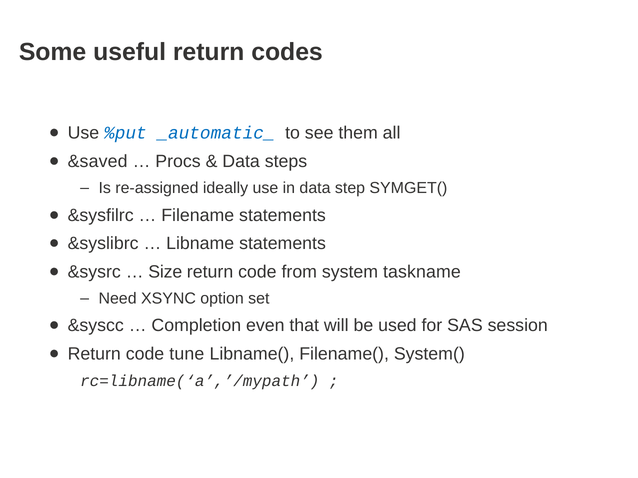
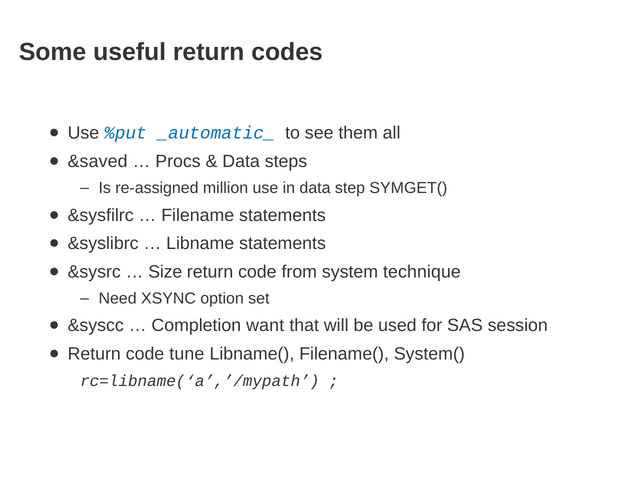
ideally: ideally -> million
taskname: taskname -> technique
even: even -> want
